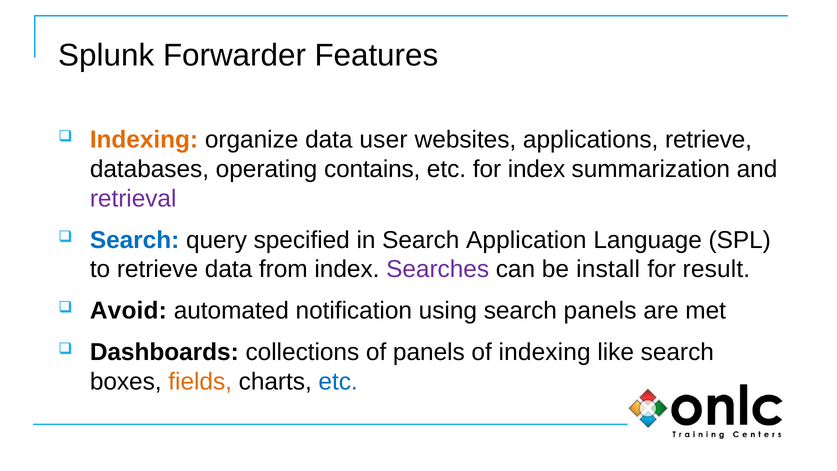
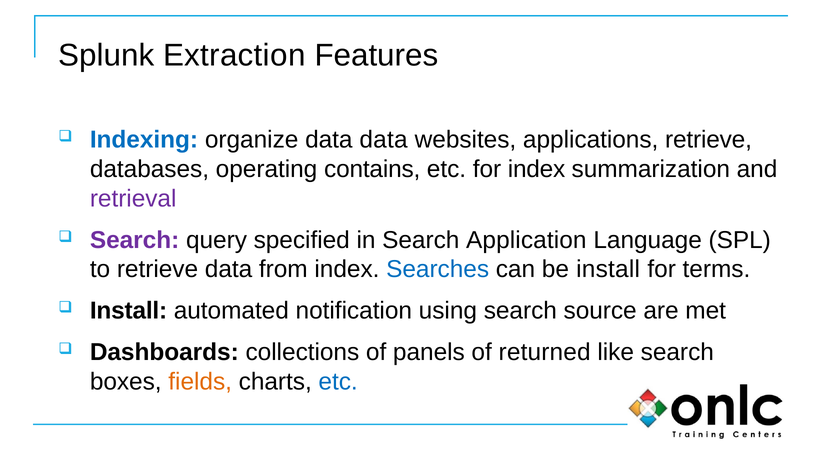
Forwarder: Forwarder -> Extraction
Indexing at (144, 140) colour: orange -> blue
data user: user -> data
Search at (135, 240) colour: blue -> purple
Searches colour: purple -> blue
result: result -> terms
Avoid at (128, 311): Avoid -> Install
search panels: panels -> source
of indexing: indexing -> returned
